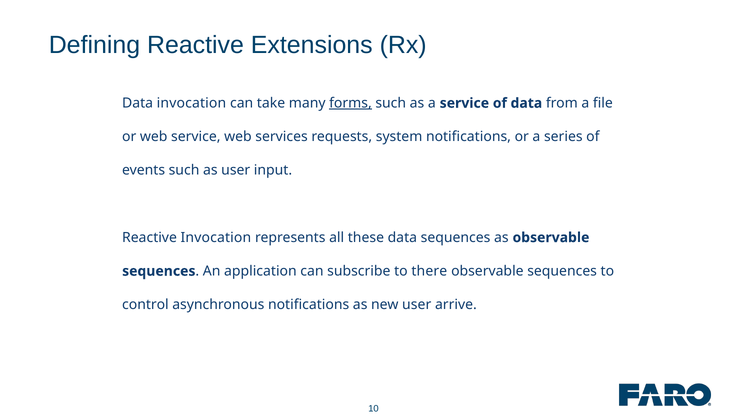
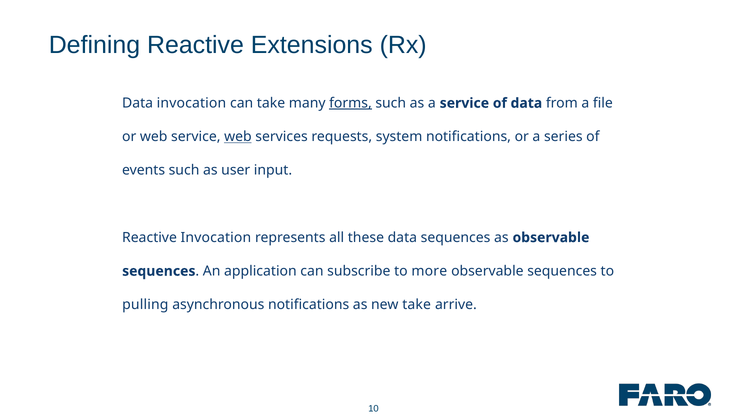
web at (238, 137) underline: none -> present
there: there -> more
control: control -> pulling
new user: user -> take
